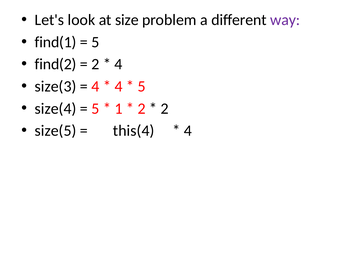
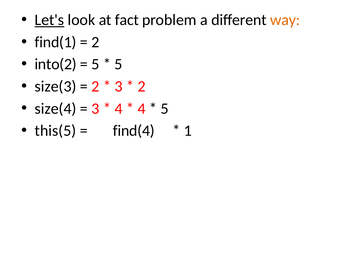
Let's underline: none -> present
size: size -> fact
way colour: purple -> orange
5 at (95, 42): 5 -> 2
find(2: find(2 -> into(2
2 at (95, 64): 2 -> 5
4 at (118, 64): 4 -> 5
4 at (95, 86): 4 -> 2
4 at (119, 86): 4 -> 3
5 at (142, 86): 5 -> 2
5 at (95, 109): 5 -> 3
1 at (119, 109): 1 -> 4
2 at (142, 109): 2 -> 4
2 at (165, 109): 2 -> 5
size(5: size(5 -> this(5
this(4: this(4 -> find(4
4 at (188, 131): 4 -> 1
